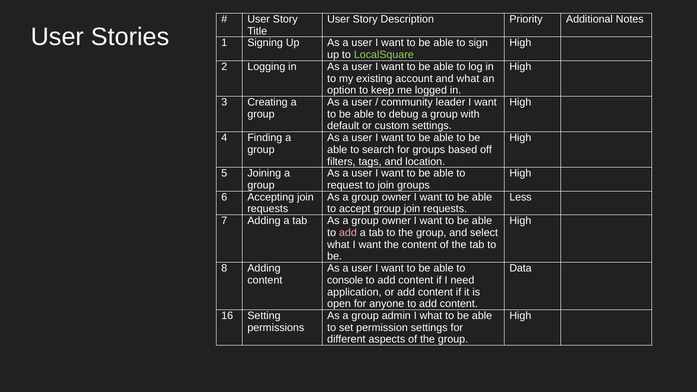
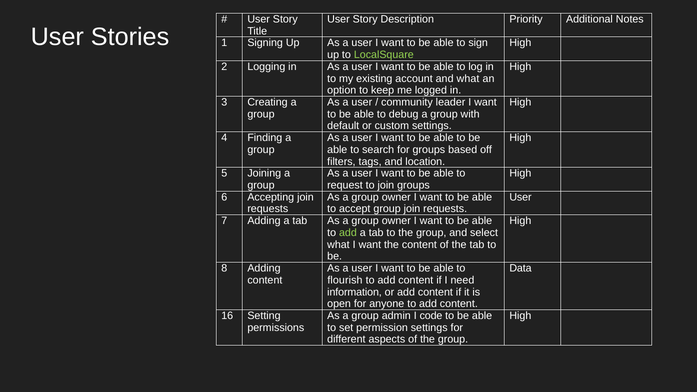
Less at (520, 197): Less -> User
add at (348, 233) colour: pink -> light green
console: console -> flourish
application: application -> information
I what: what -> code
